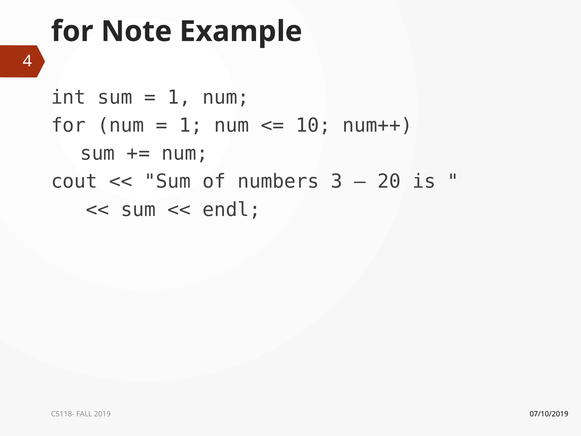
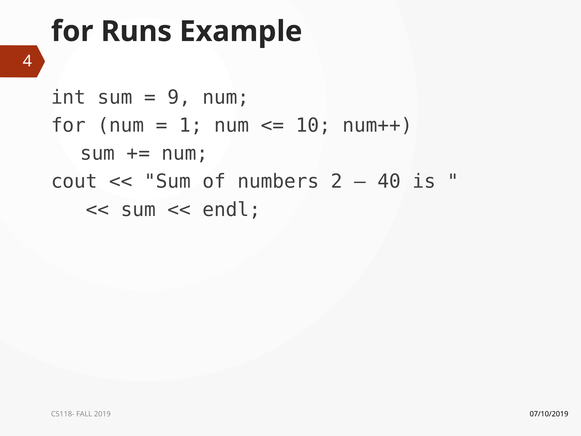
Note: Note -> Runs
1 at (179, 97): 1 -> 9
3: 3 -> 2
20: 20 -> 40
